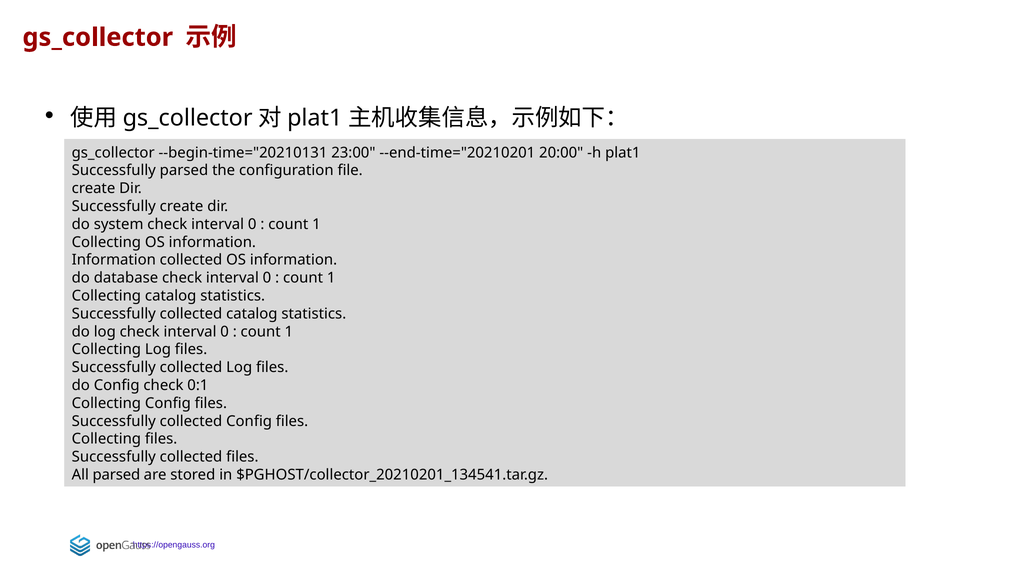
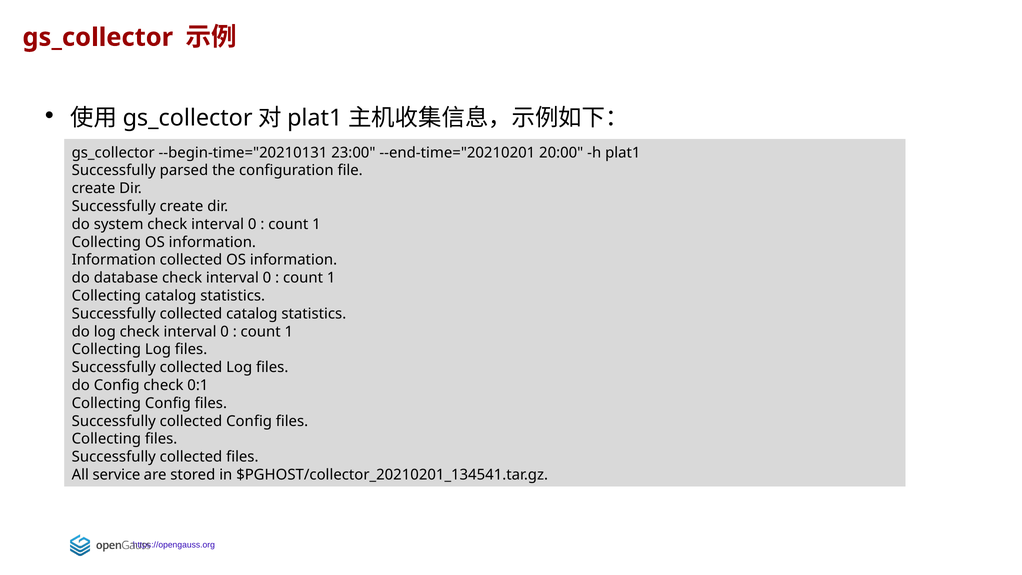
All parsed: parsed -> service
